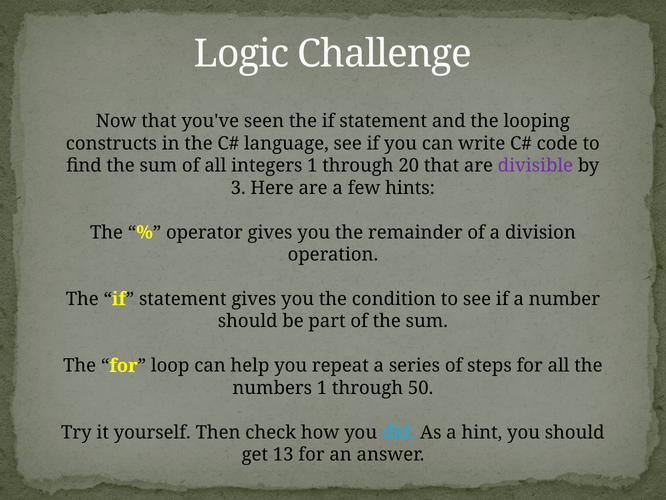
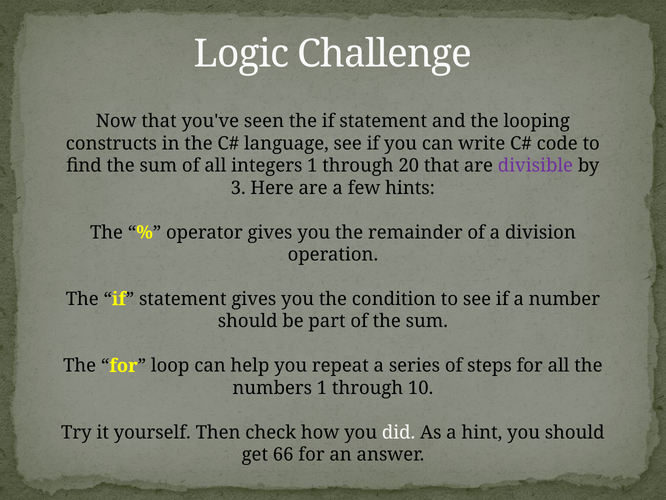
50: 50 -> 10
did colour: light blue -> white
13: 13 -> 66
